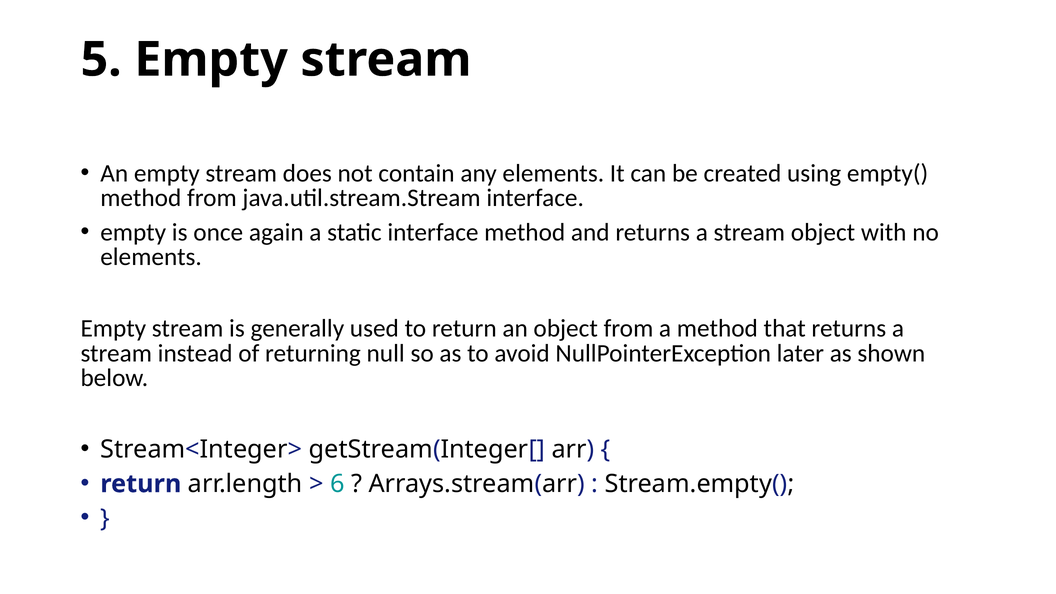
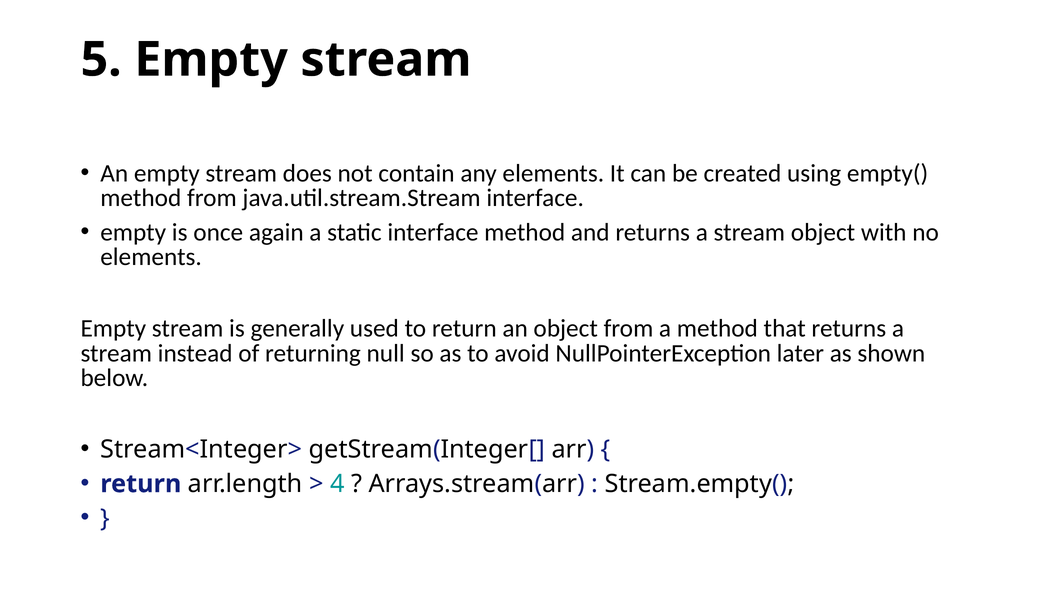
6: 6 -> 4
